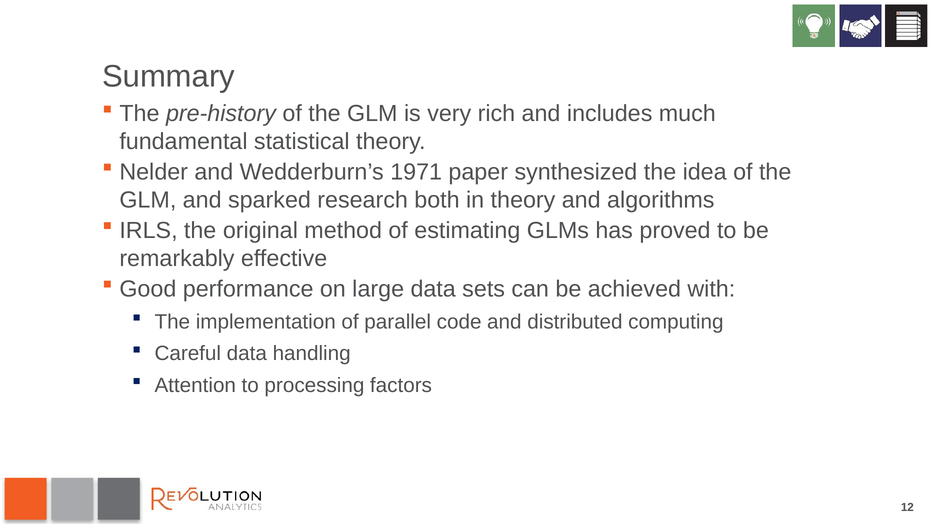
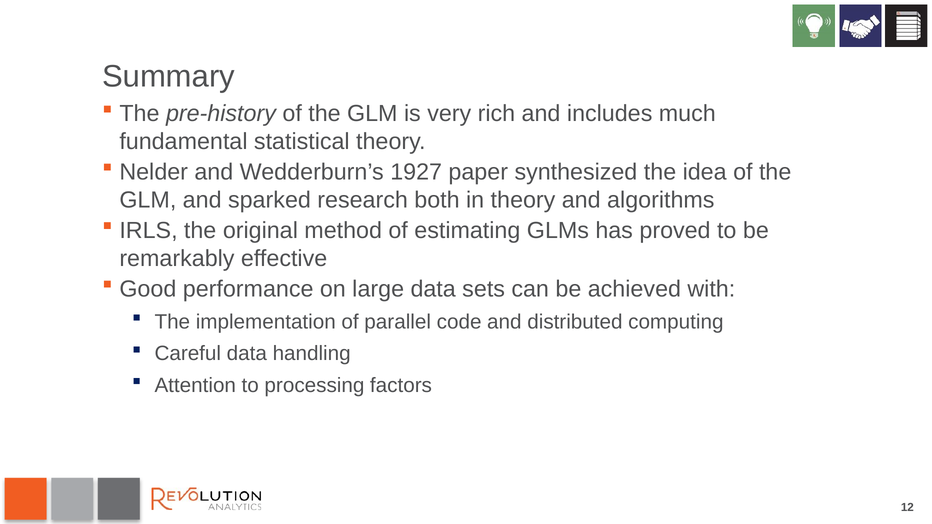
1971: 1971 -> 1927
